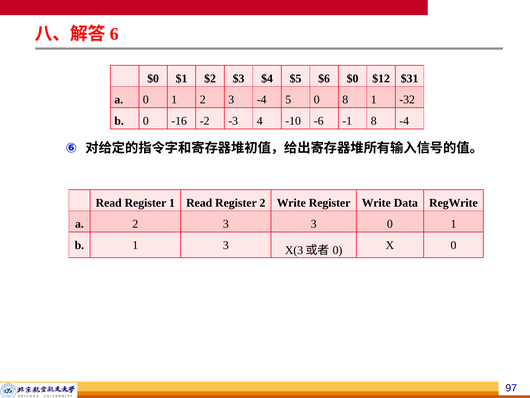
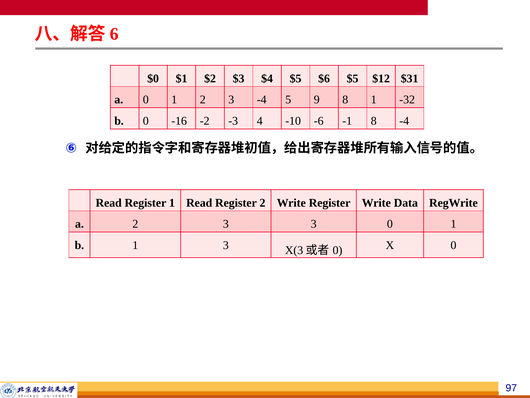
$6 $0: $0 -> $5
5 0: 0 -> 9
